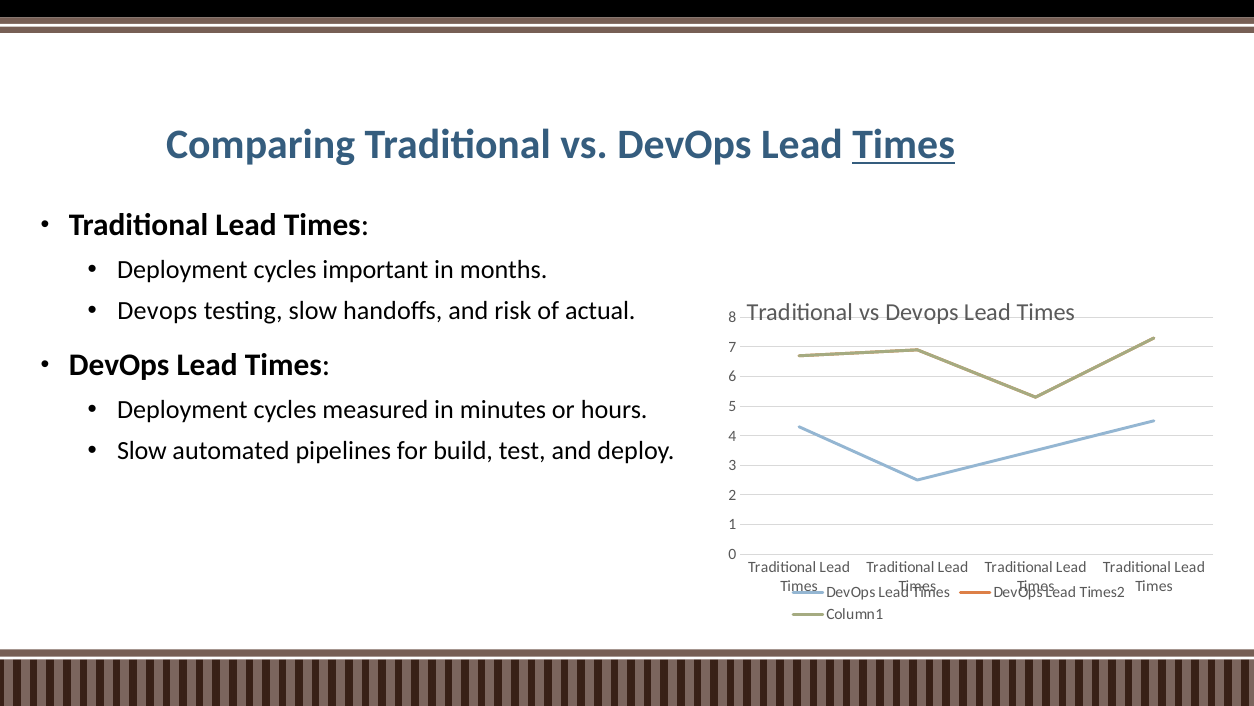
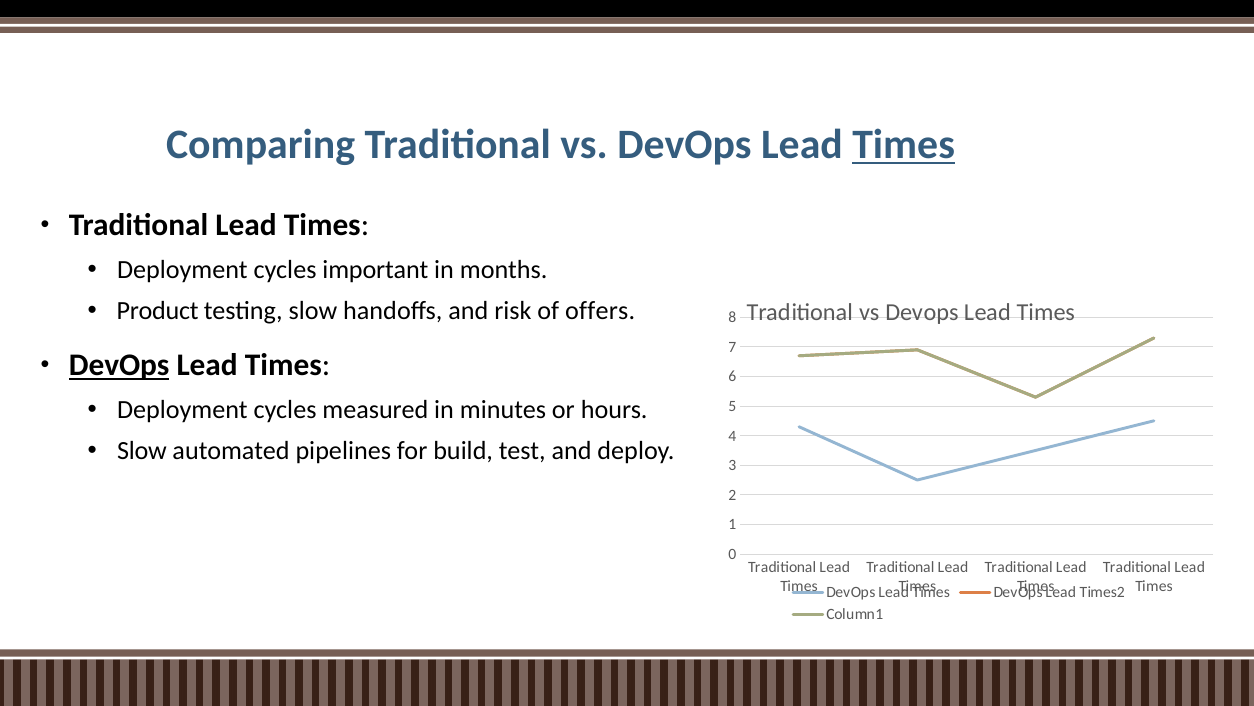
Devops at (157, 311): Devops -> Product
actual: actual -> offers
DevOps at (119, 365) underline: none -> present
